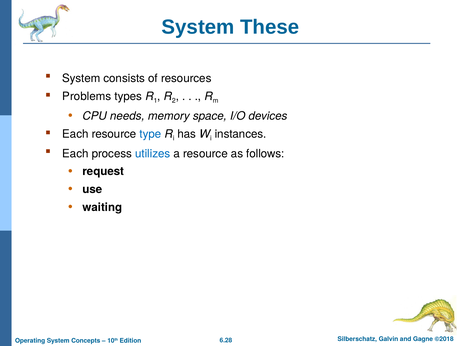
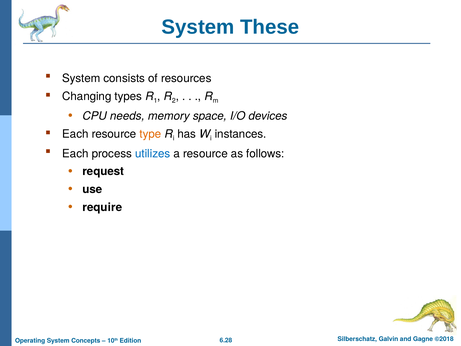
Problems: Problems -> Changing
type colour: blue -> orange
waiting: waiting -> require
